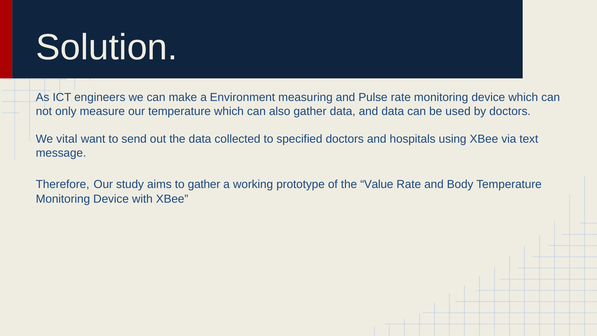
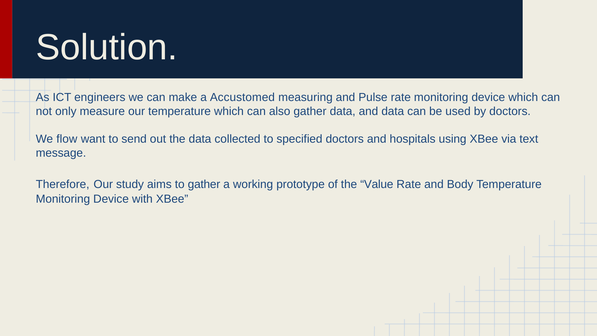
Environment: Environment -> Accustomed
vital: vital -> flow
